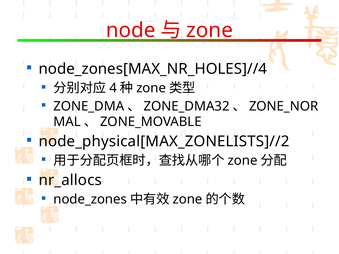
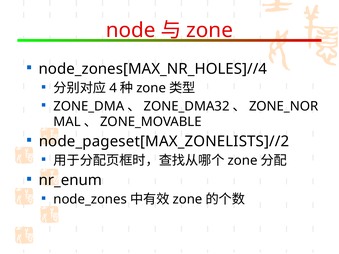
node_physical[MAX_ZONELISTS]//2: node_physical[MAX_ZONELISTS]//2 -> node_pageset[MAX_ZONELISTS]//2
nr_allocs: nr_allocs -> nr_enum
